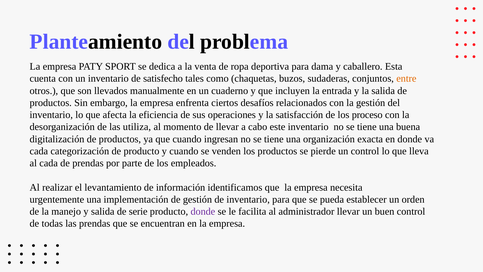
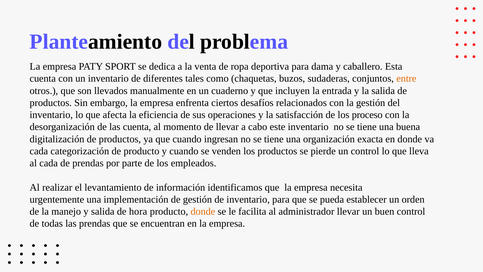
satisfecho: satisfecho -> diferentes
las utiliza: utiliza -> cuenta
serie: serie -> hora
donde at (203, 211) colour: purple -> orange
